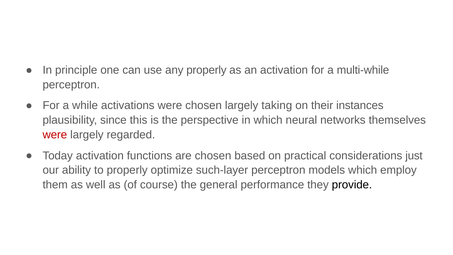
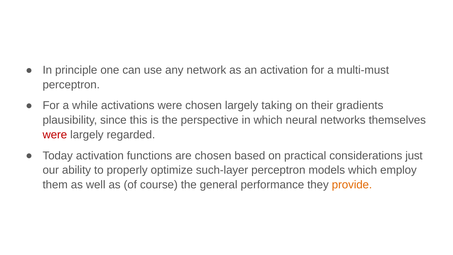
any properly: properly -> network
multi-while: multi-while -> multi-must
instances: instances -> gradients
provide colour: black -> orange
